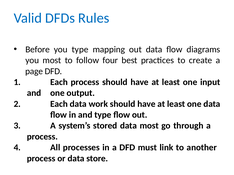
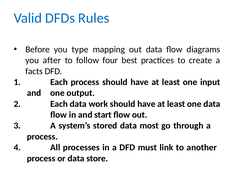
you most: most -> after
page: page -> facts
and type: type -> start
